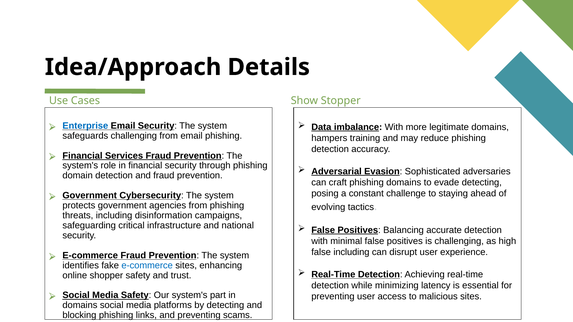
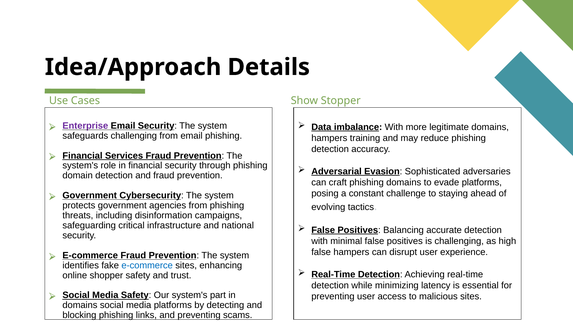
Enterprise colour: blue -> purple
evade detecting: detecting -> platforms
false including: including -> hampers
